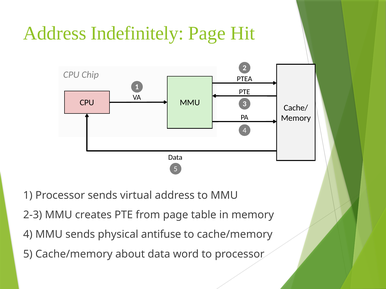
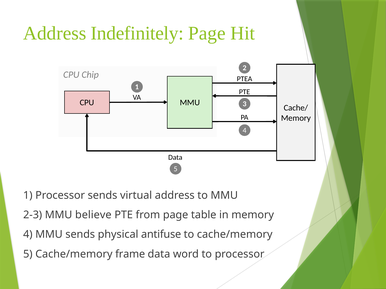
creates: creates -> believe
about: about -> frame
